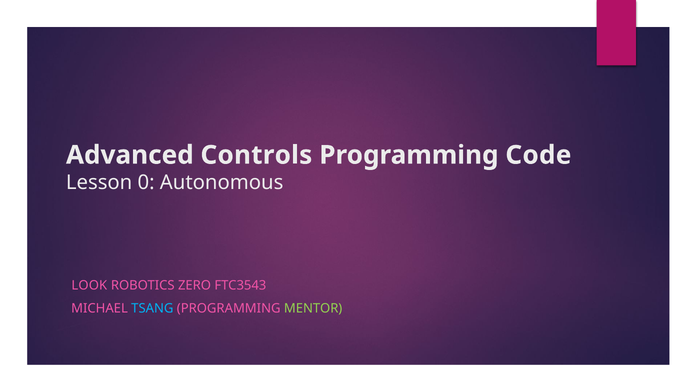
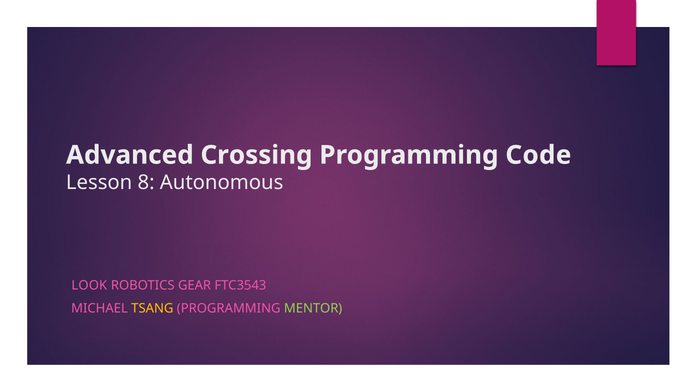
Controls: Controls -> Crossing
0: 0 -> 8
ZERO: ZERO -> GEAR
TSANG colour: light blue -> yellow
